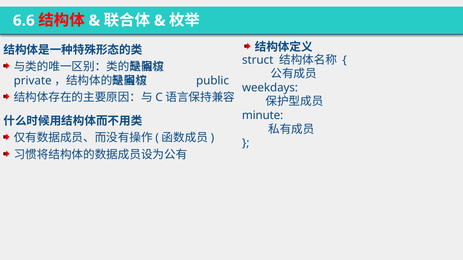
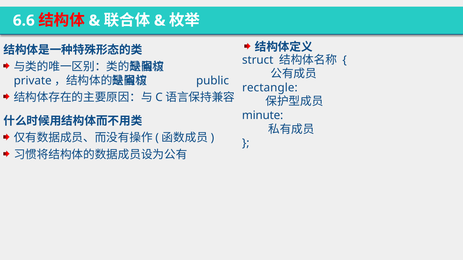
weekdays: weekdays -> rectangle
